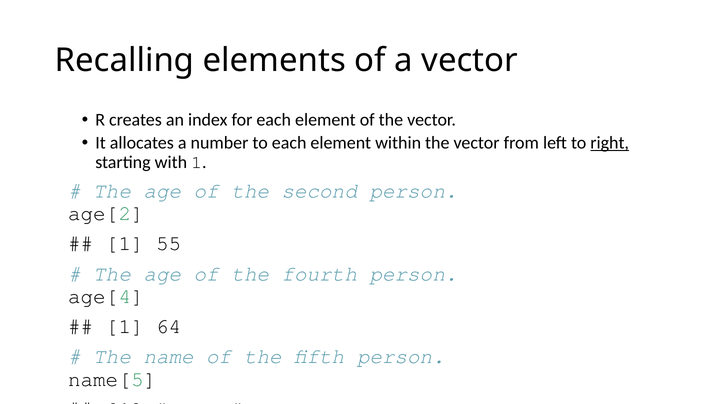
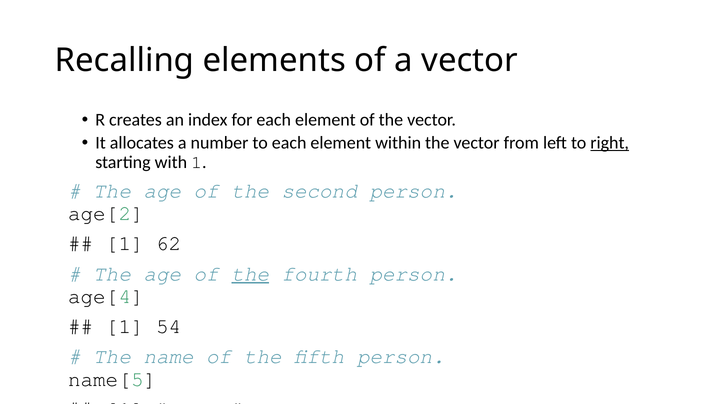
55: 55 -> 62
the at (250, 274) underline: none -> present
64: 64 -> 54
